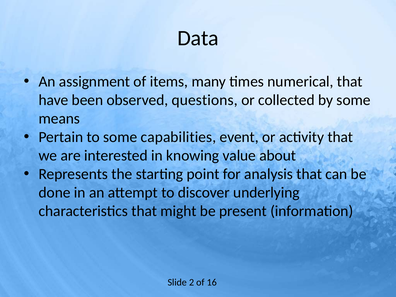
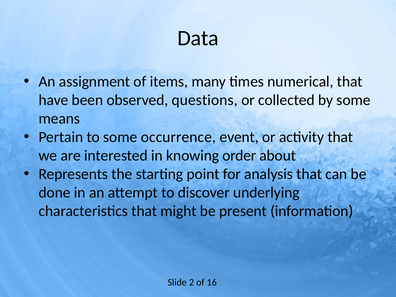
capabilities: capabilities -> occurrence
value: value -> order
